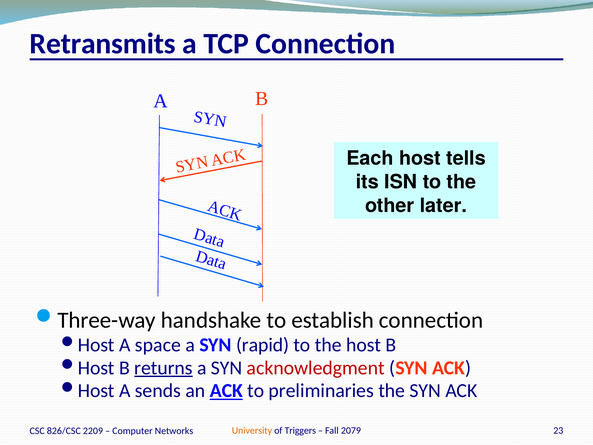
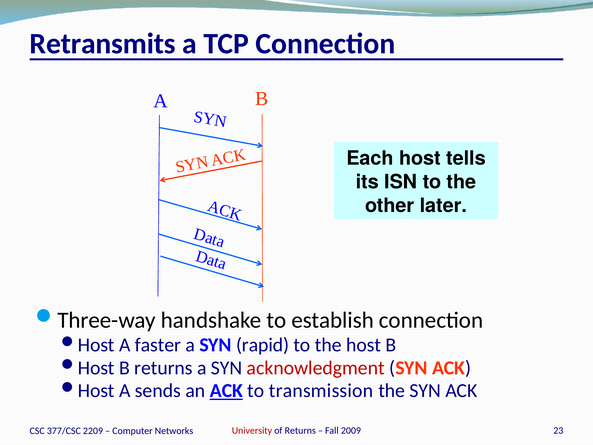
space: space -> faster
returns at (163, 368) underline: present -> none
preliminaries: preliminaries -> transmission
University colour: orange -> red
of Triggers: Triggers -> Returns
2079: 2079 -> 2009
826/CSC: 826/CSC -> 377/CSC
